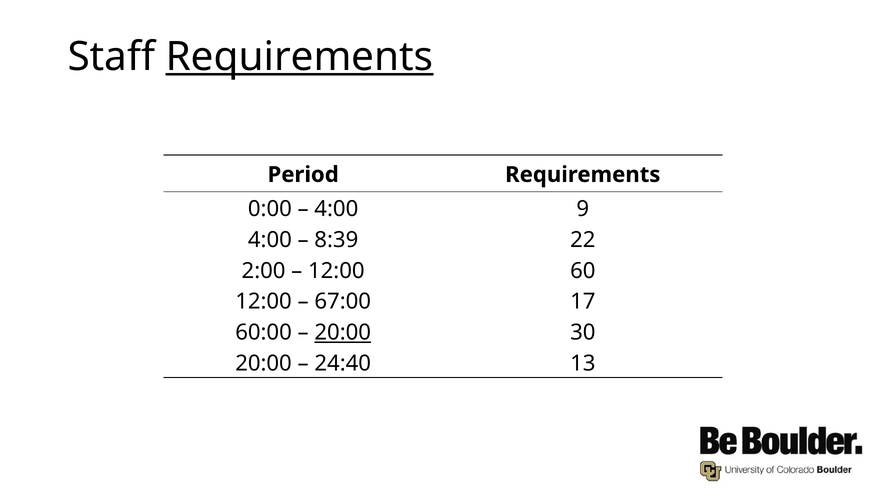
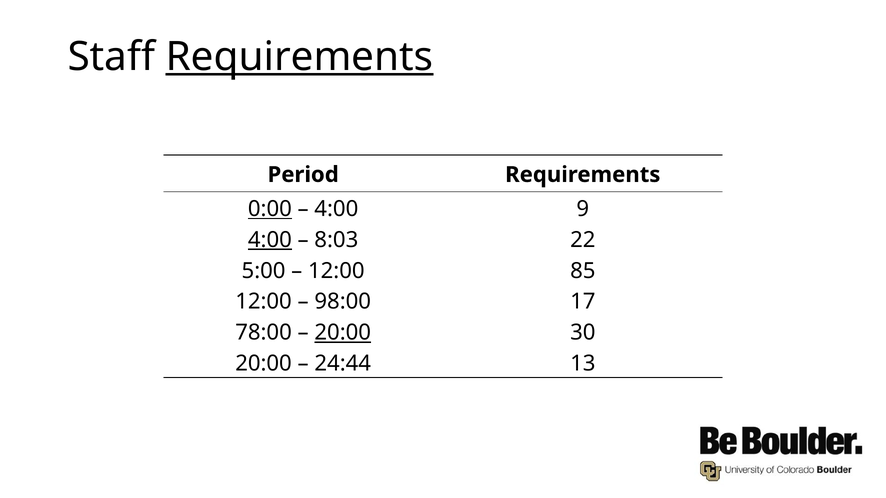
0:00 underline: none -> present
4:00 at (270, 240) underline: none -> present
8:39: 8:39 -> 8:03
2:00: 2:00 -> 5:00
60: 60 -> 85
67:00: 67:00 -> 98:00
60:00: 60:00 -> 78:00
24:40: 24:40 -> 24:44
